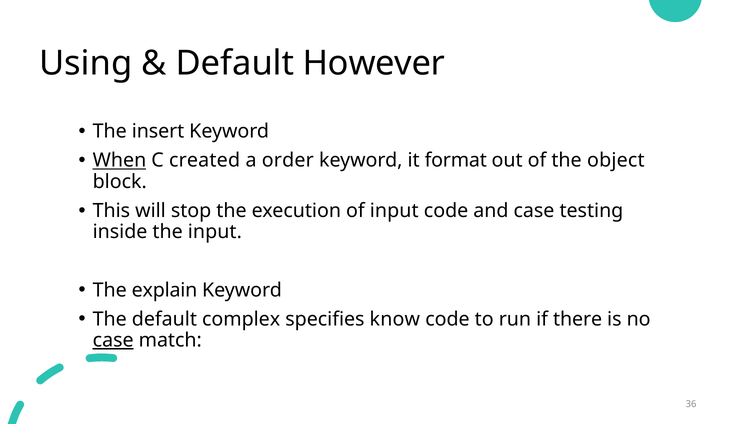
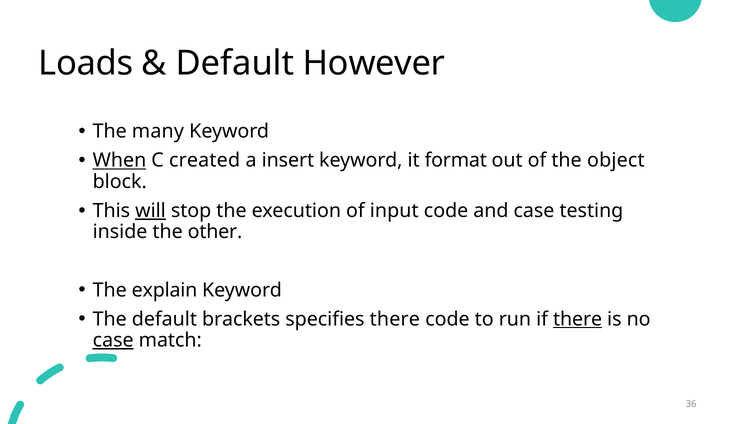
Using: Using -> Loads
insert: insert -> many
order: order -> insert
will underline: none -> present
the input: input -> other
complex: complex -> brackets
specifies know: know -> there
there at (578, 319) underline: none -> present
